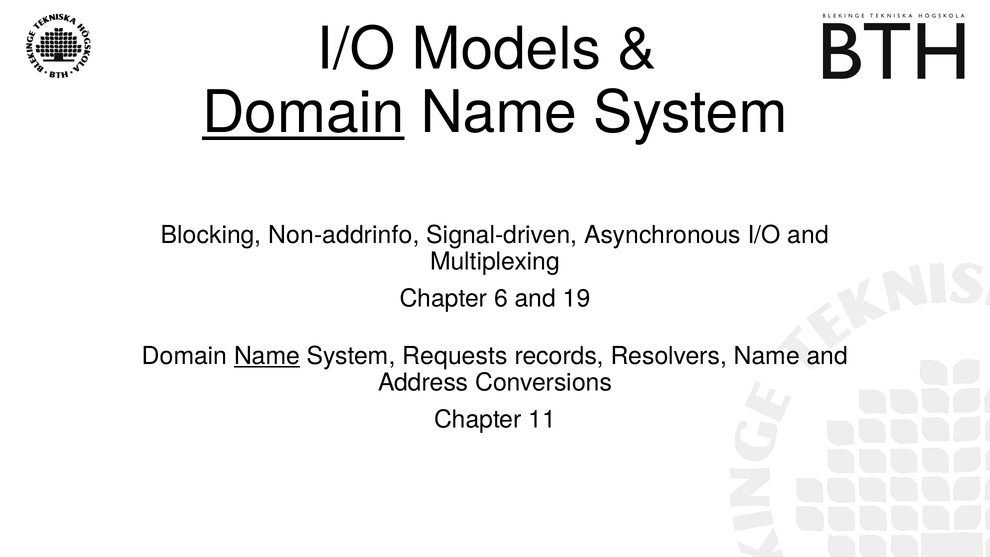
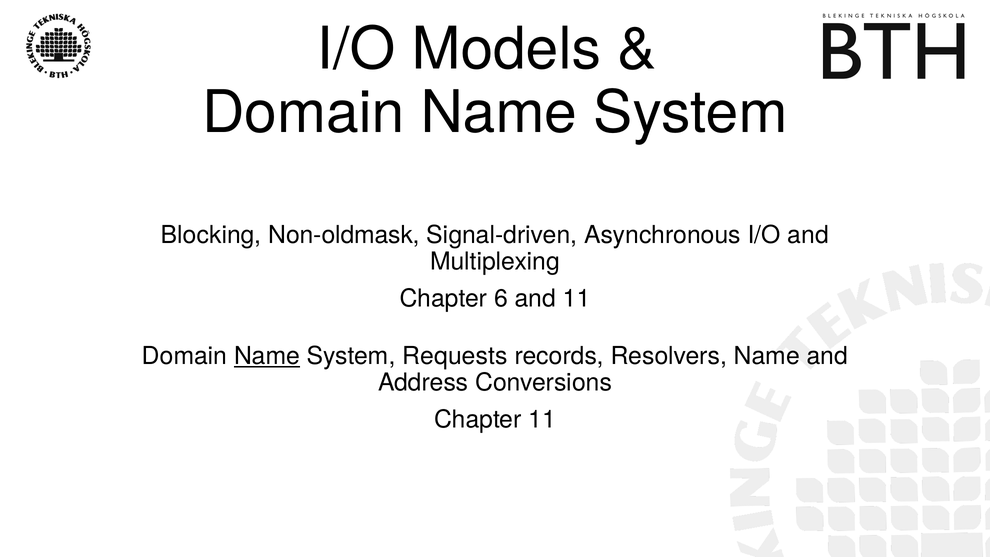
Domain at (303, 113) underline: present -> none
Non-addrinfo: Non-addrinfo -> Non-oldmask
and 19: 19 -> 11
